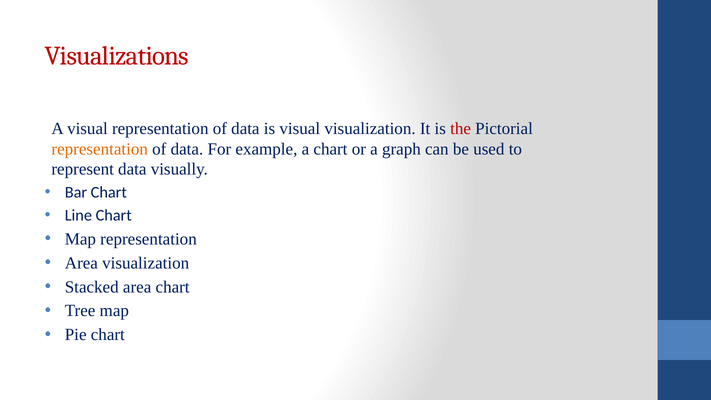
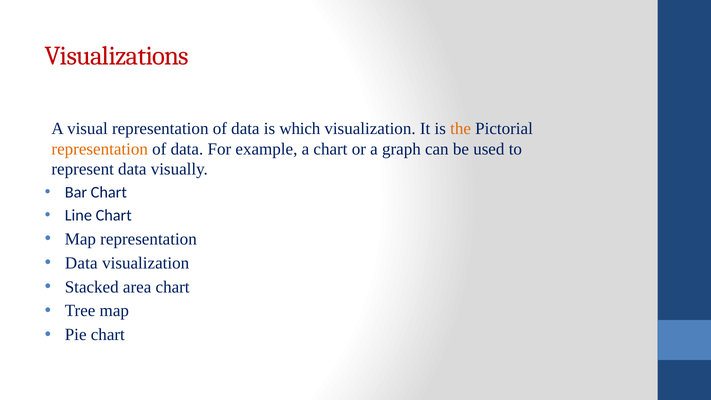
is visual: visual -> which
the colour: red -> orange
Area at (81, 263): Area -> Data
